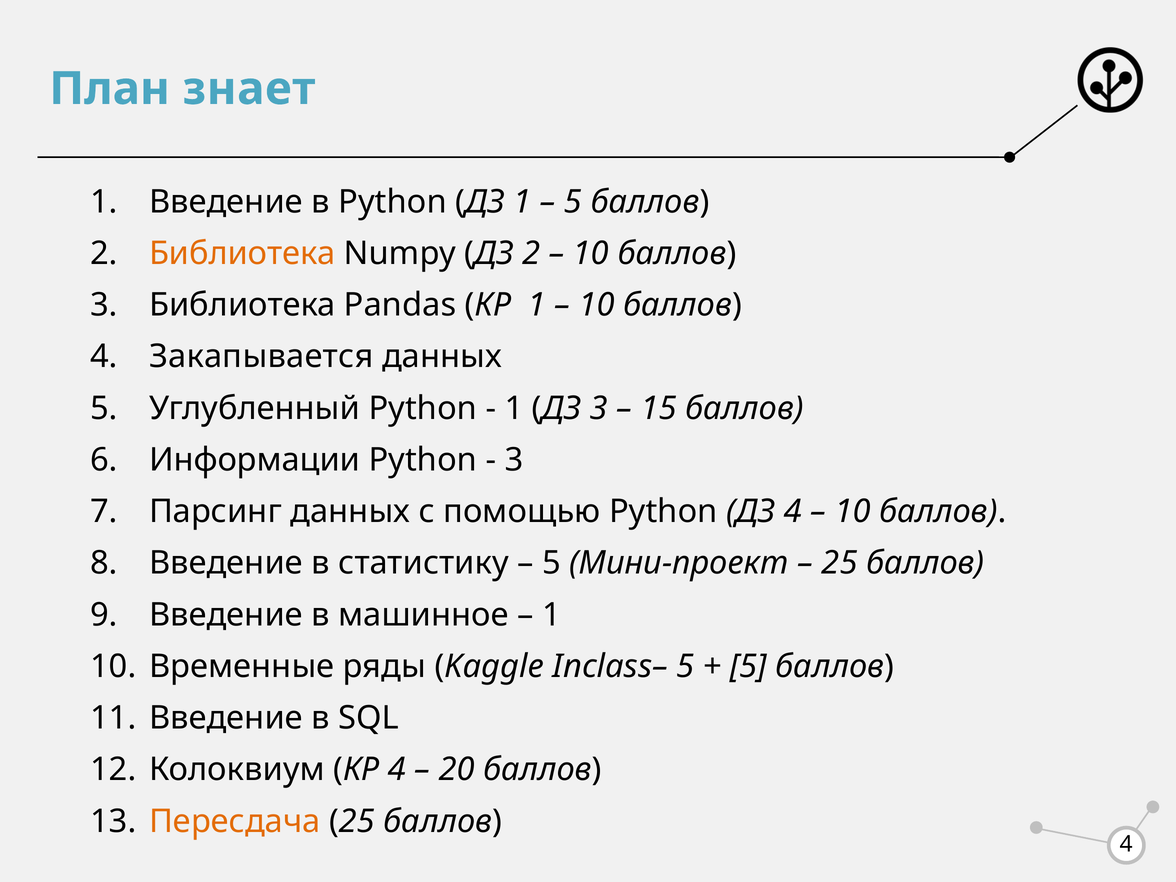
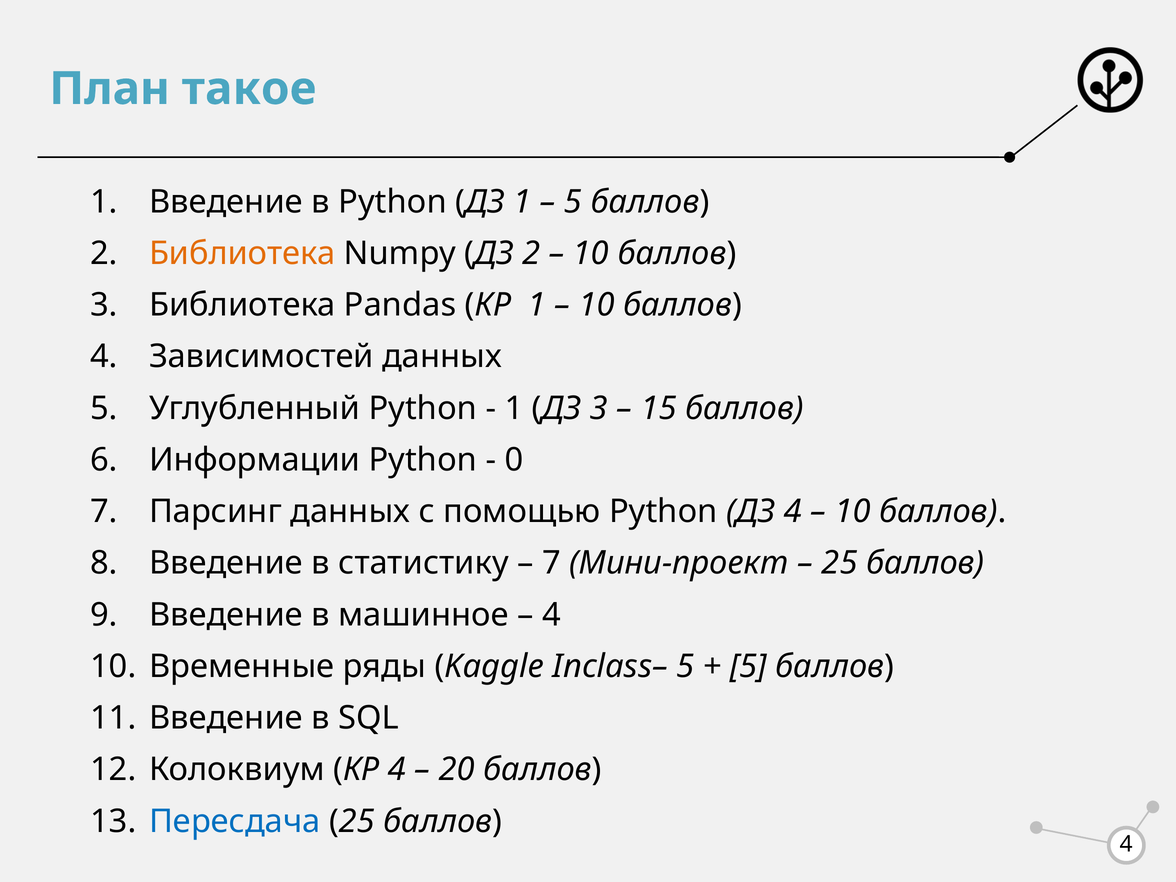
знает: знает -> такое
Закапывается: Закапывается -> Зависимостей
3 at (514, 460): 3 -> 0
5 at (552, 563): 5 -> 7
1 at (552, 615): 1 -> 4
Пересдача colour: orange -> blue
